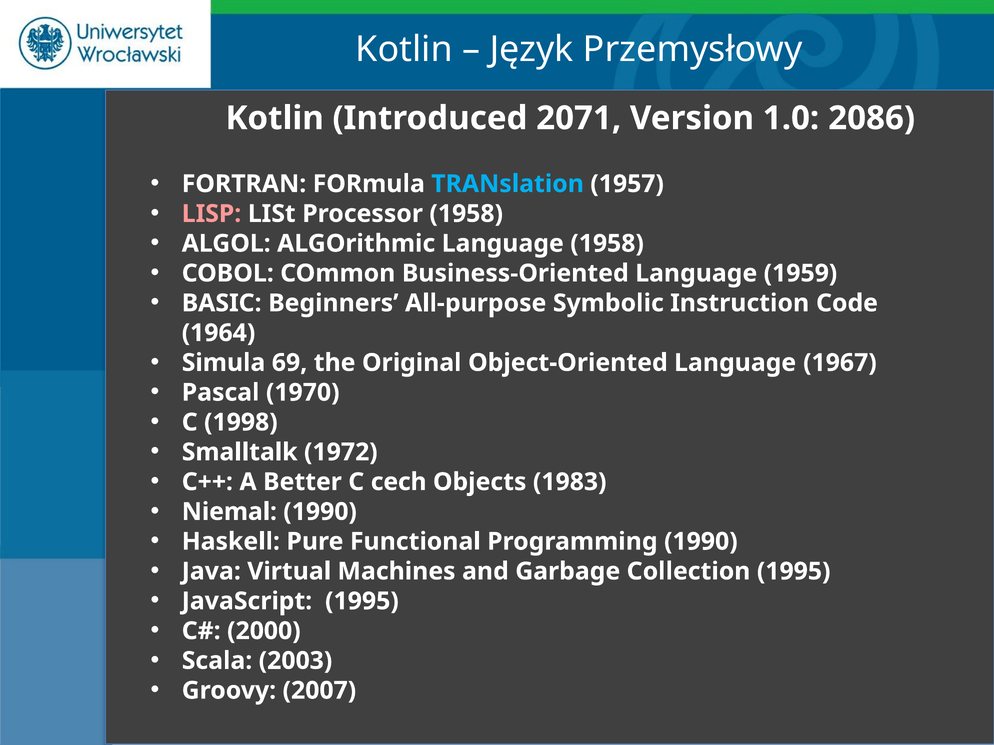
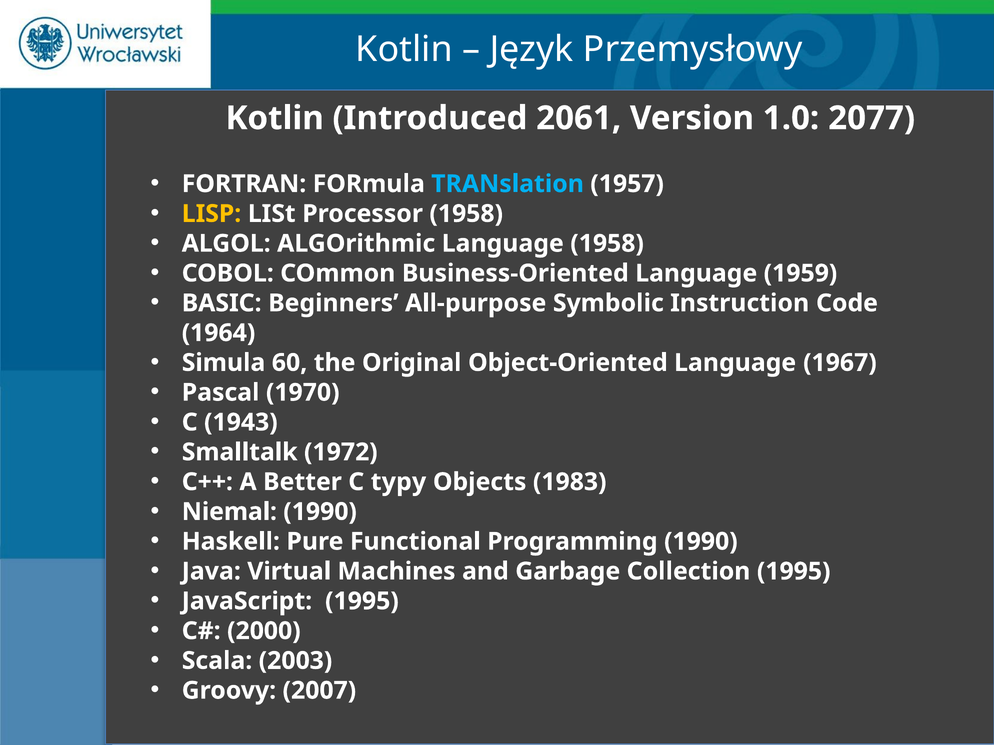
2071: 2071 -> 2061
2086: 2086 -> 2077
LISP colour: pink -> yellow
69: 69 -> 60
1998: 1998 -> 1943
cech: cech -> typy
